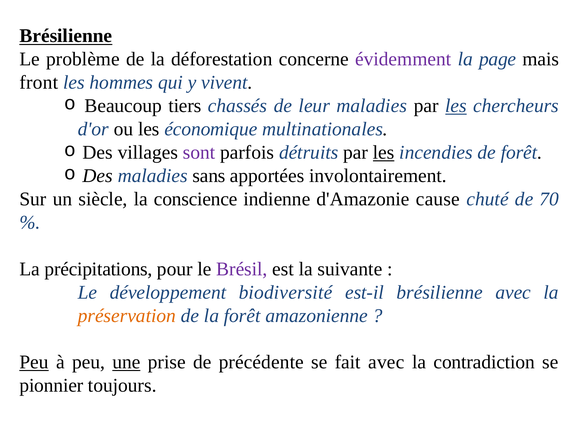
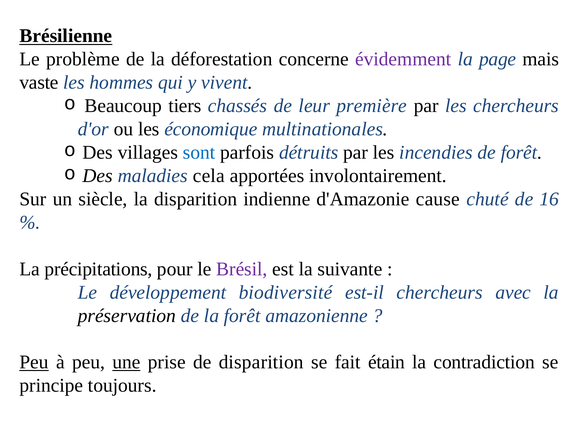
front: front -> vaste
leur maladies: maladies -> première
les at (456, 106) underline: present -> none
sont colour: purple -> blue
les at (384, 153) underline: present -> none
sans: sans -> cela
la conscience: conscience -> disparition
70: 70 -> 16
est-il brésilienne: brésilienne -> chercheurs
préservation colour: orange -> black
de précédente: précédente -> disparition
fait avec: avec -> étain
pionnier: pionnier -> principe
